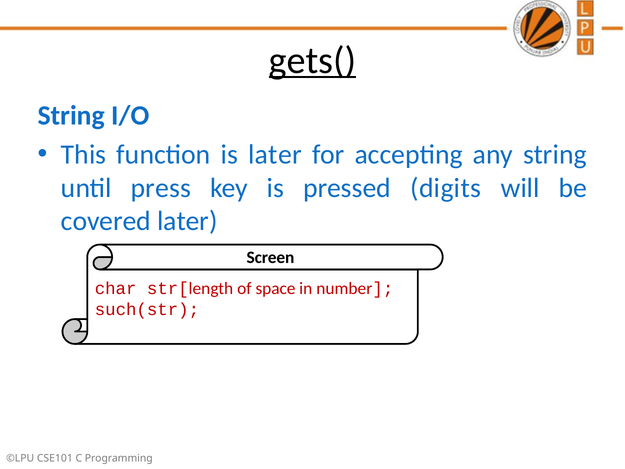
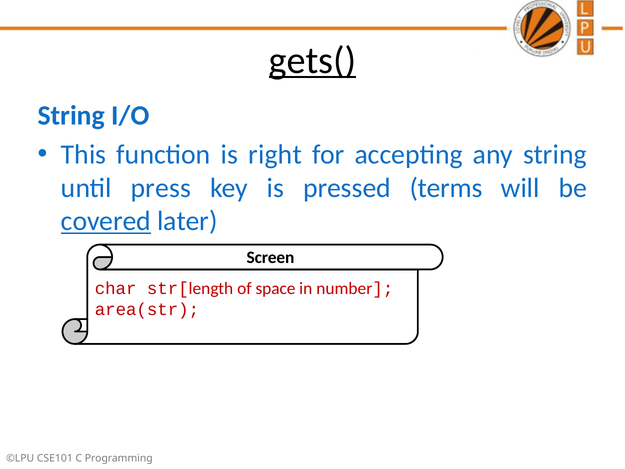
is later: later -> right
digits: digits -> terms
covered underline: none -> present
such(str: such(str -> area(str
